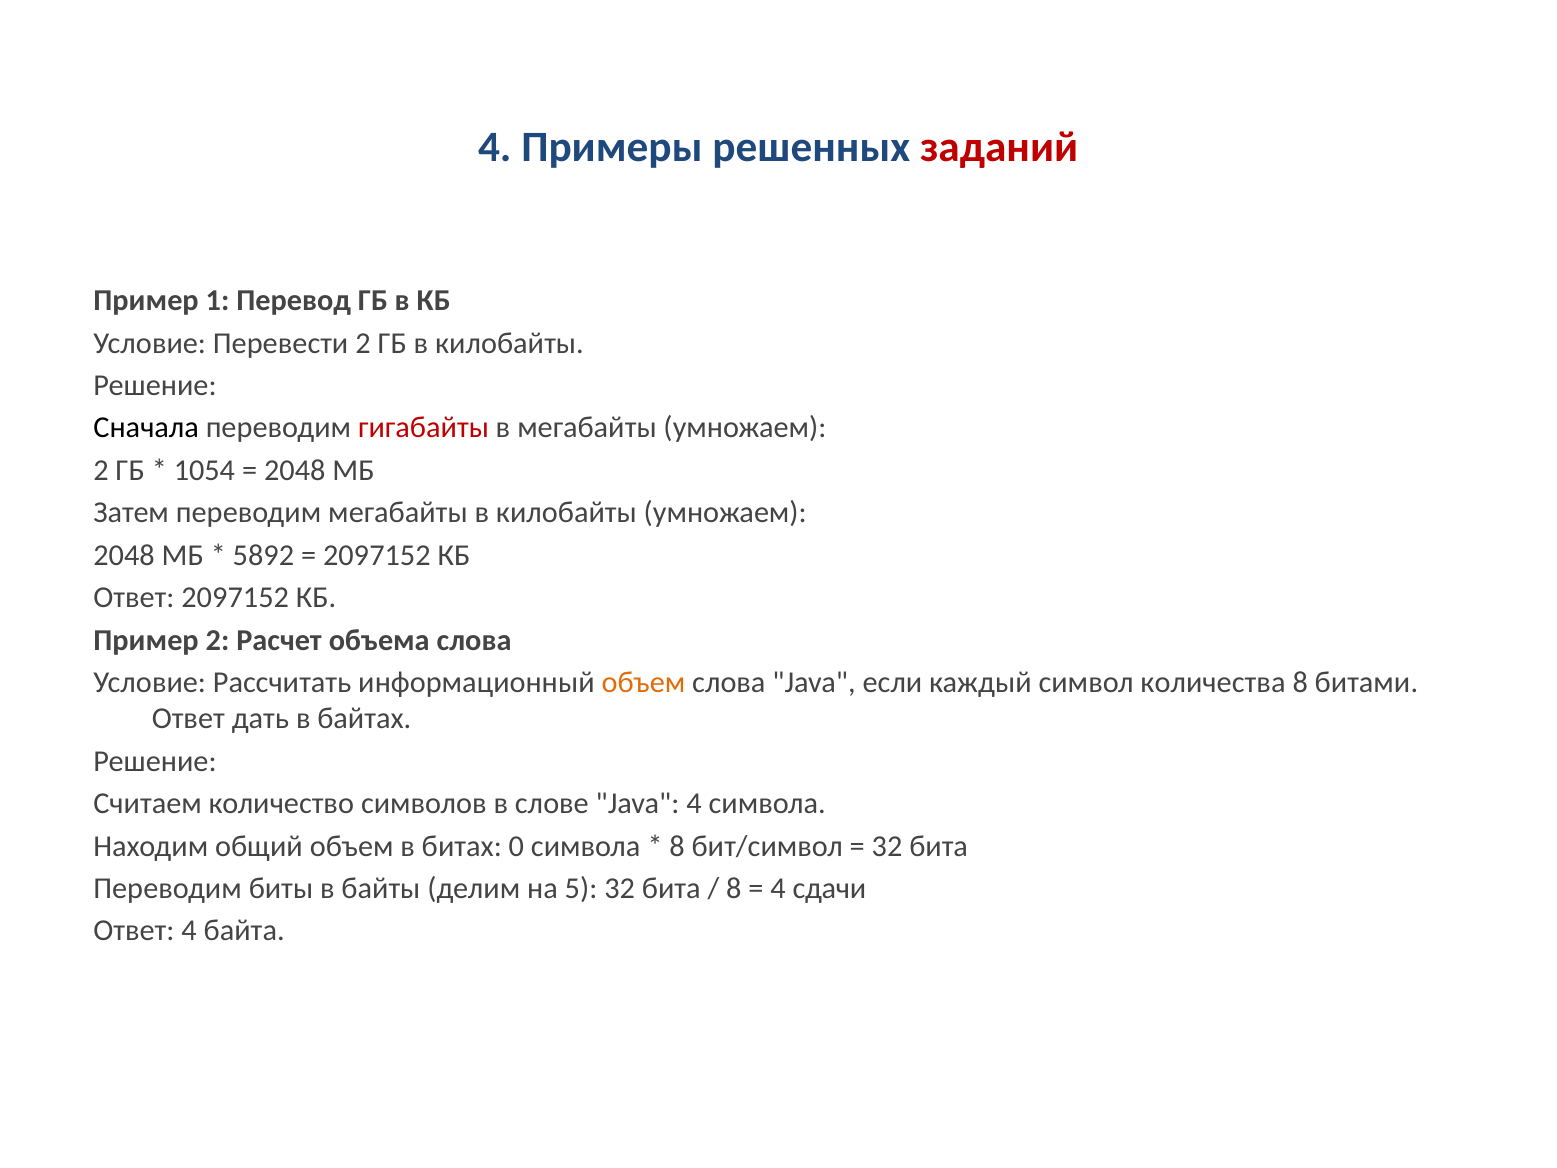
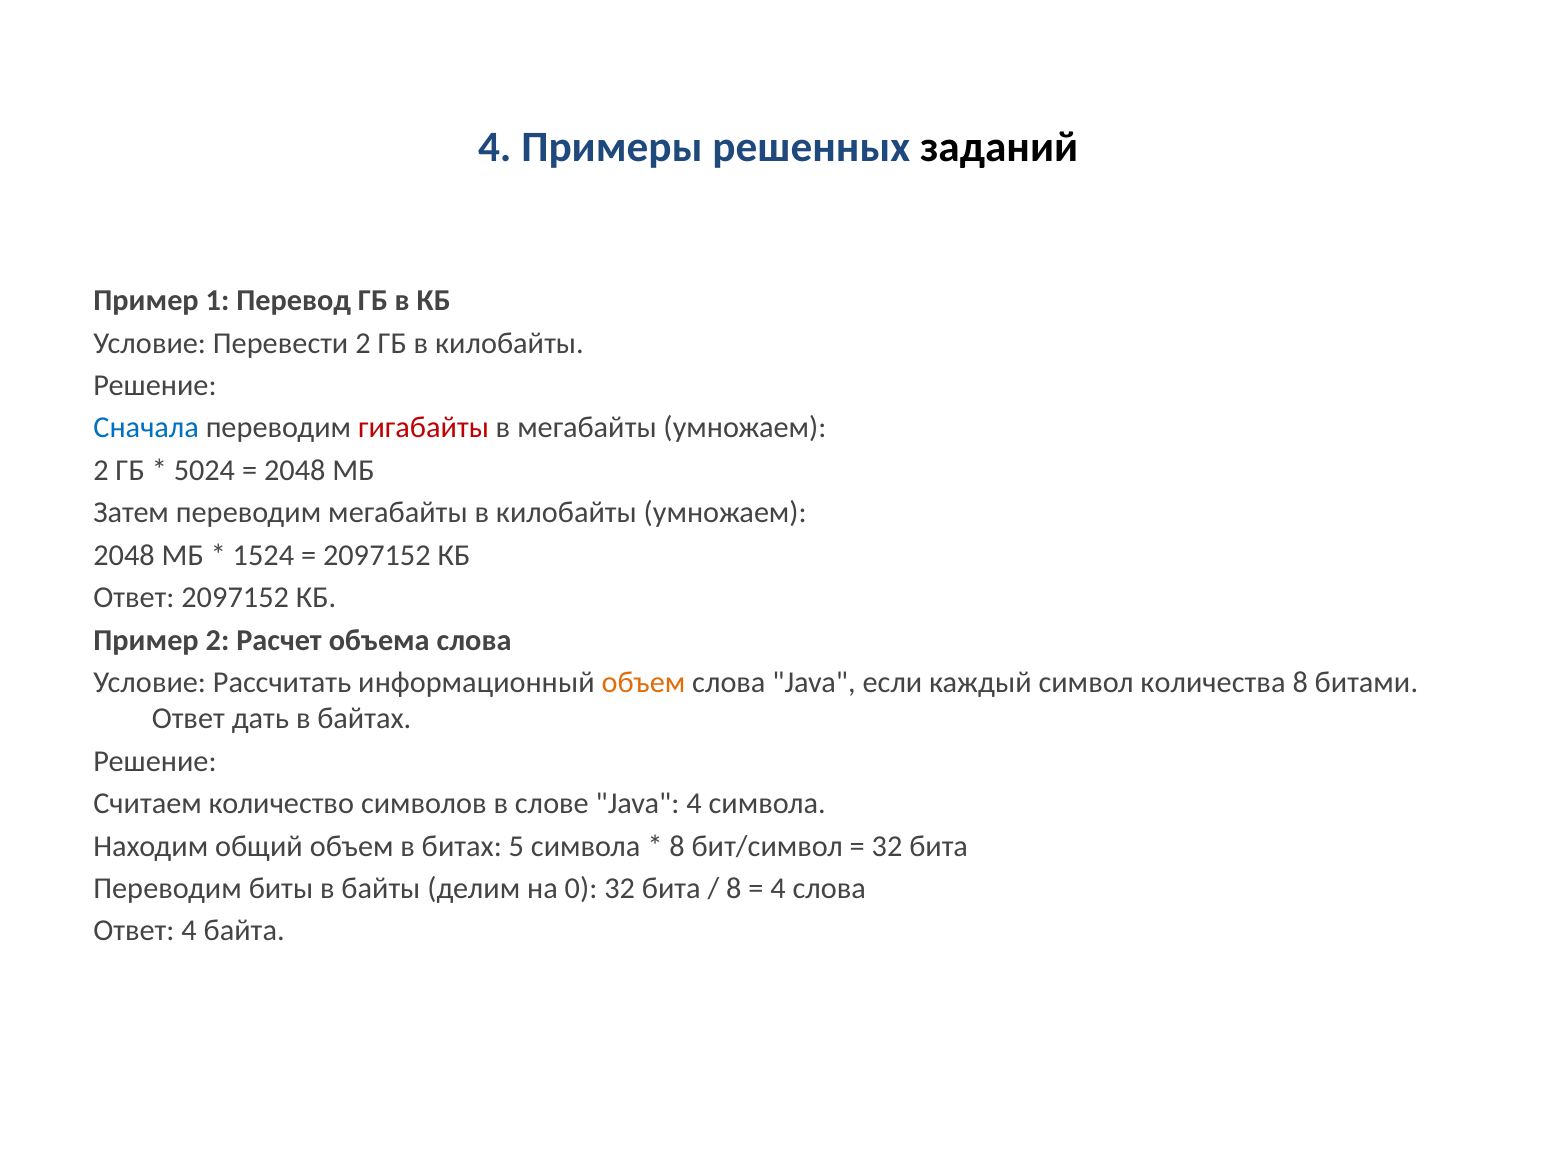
заданий colour: red -> black
Сначала colour: black -> blue
1054: 1054 -> 5024
5892: 5892 -> 1524
0: 0 -> 5
5: 5 -> 0
4 сдачи: сдачи -> слова
